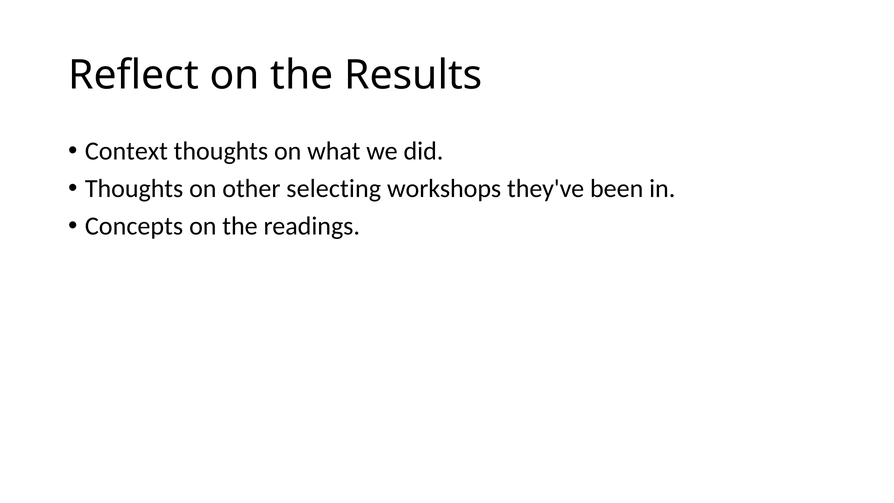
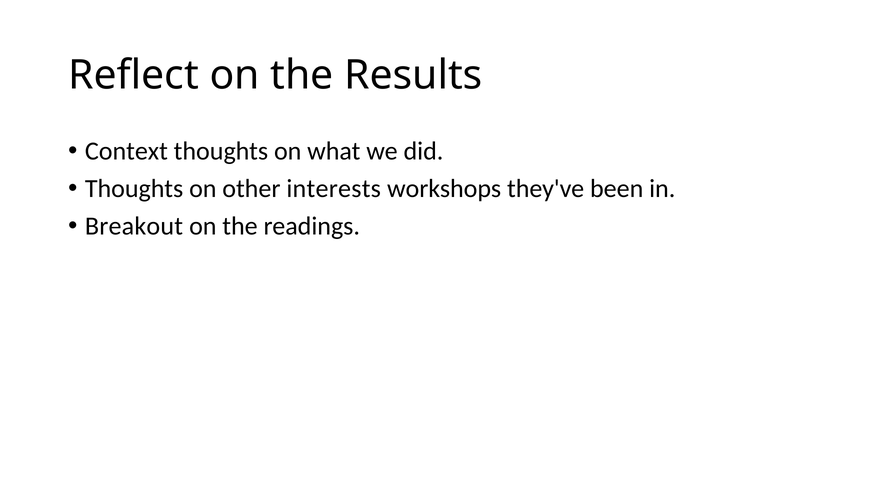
selecting: selecting -> interests
Concepts: Concepts -> Breakout
